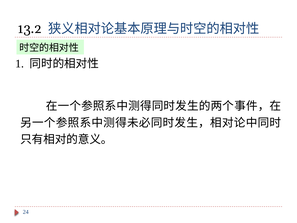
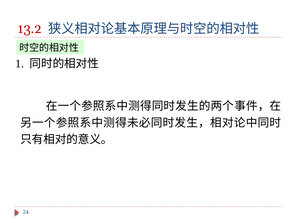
13.2 colour: black -> red
